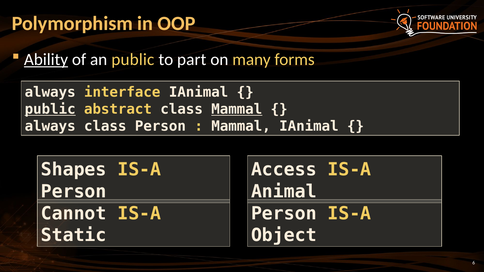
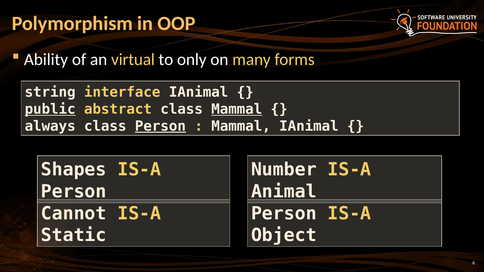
Ability underline: present -> none
an public: public -> virtual
part: part -> only
always at (50, 92): always -> string
Person at (160, 126) underline: none -> present
Access: Access -> Number
